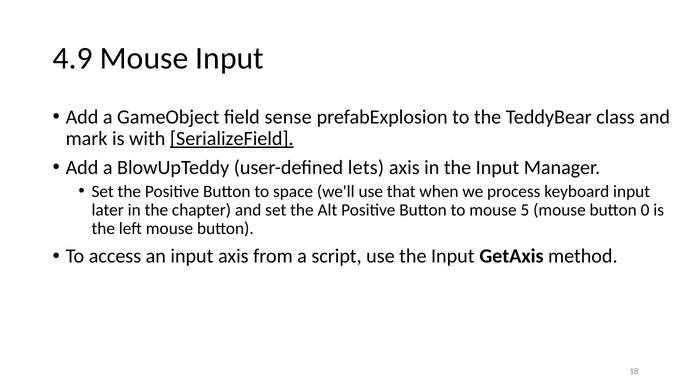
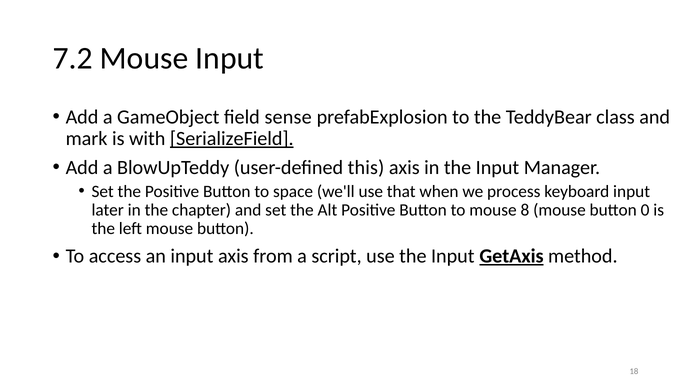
4.9: 4.9 -> 7.2
lets: lets -> this
5: 5 -> 8
GetAxis underline: none -> present
